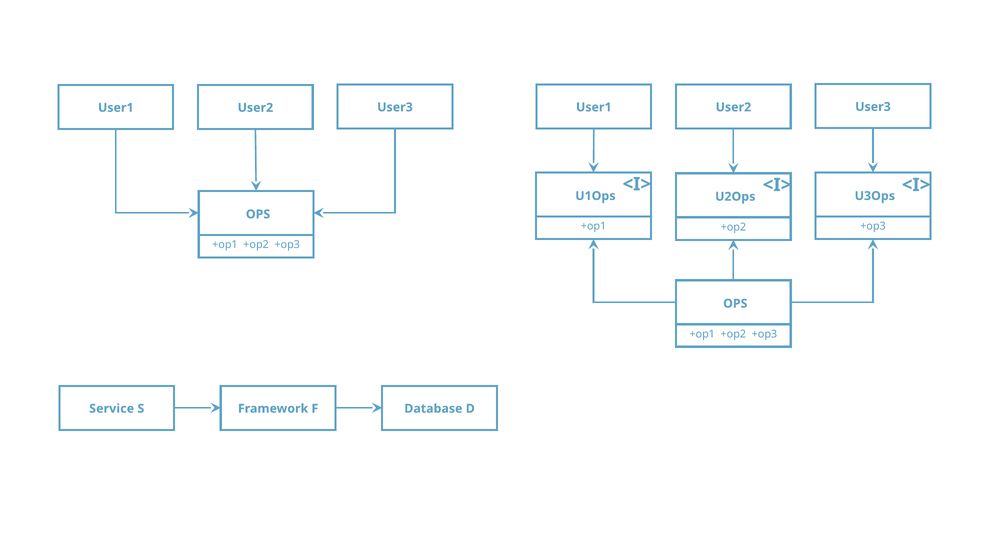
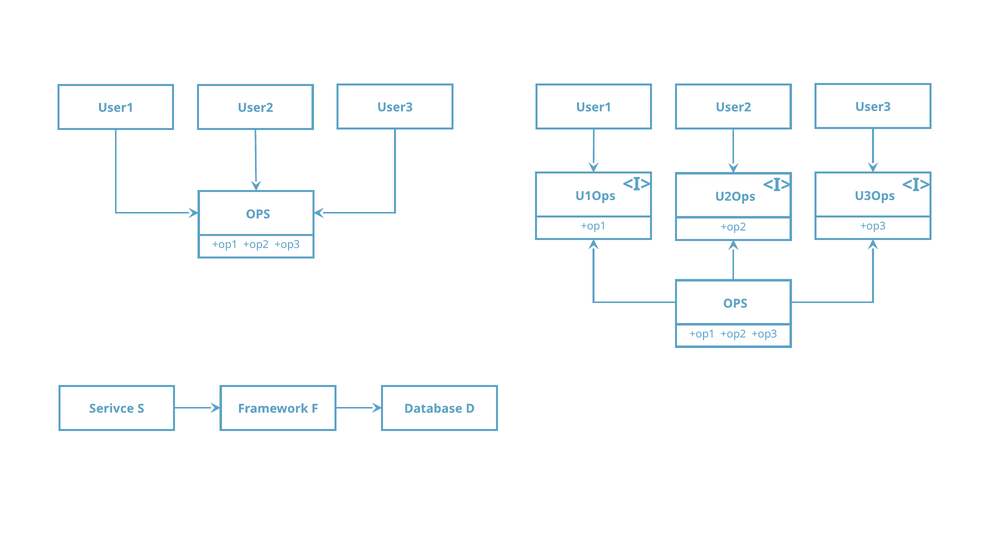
Service: Service -> Serivce
